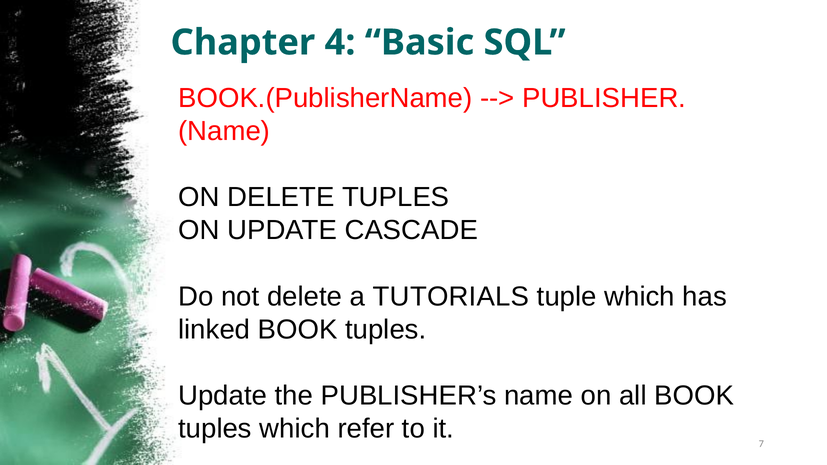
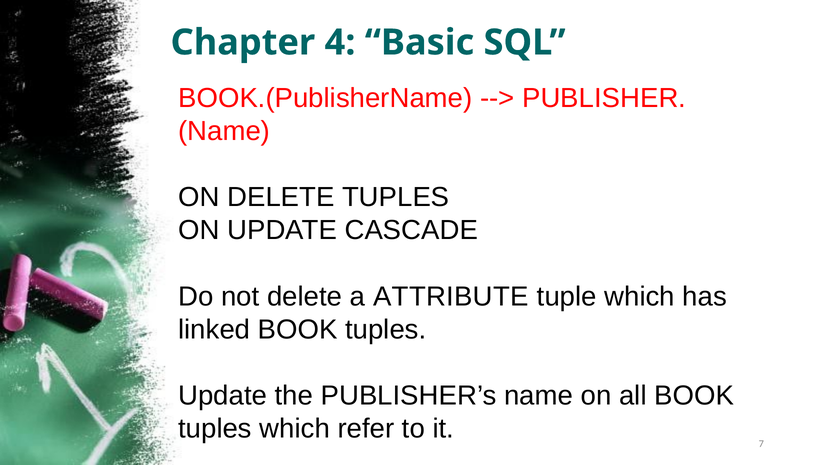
TUTORIALS: TUTORIALS -> ATTRIBUTE
